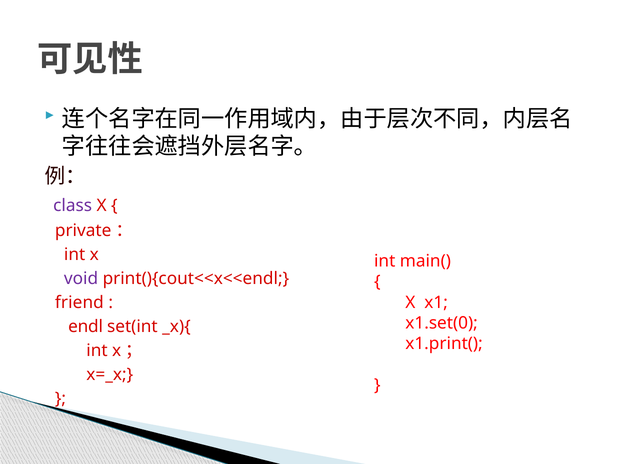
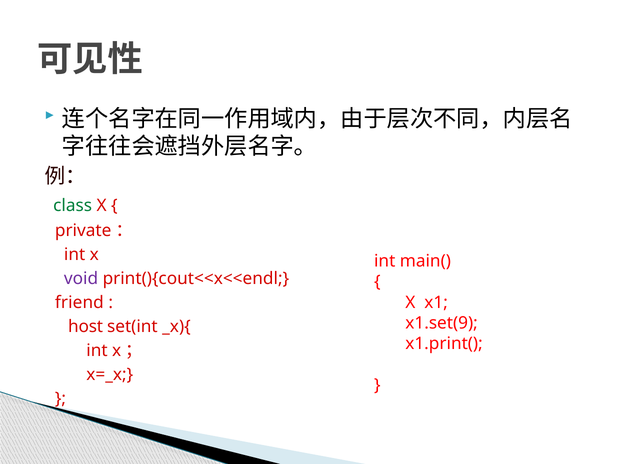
class colour: purple -> green
x1.set(0: x1.set(0 -> x1.set(9
endl: endl -> host
